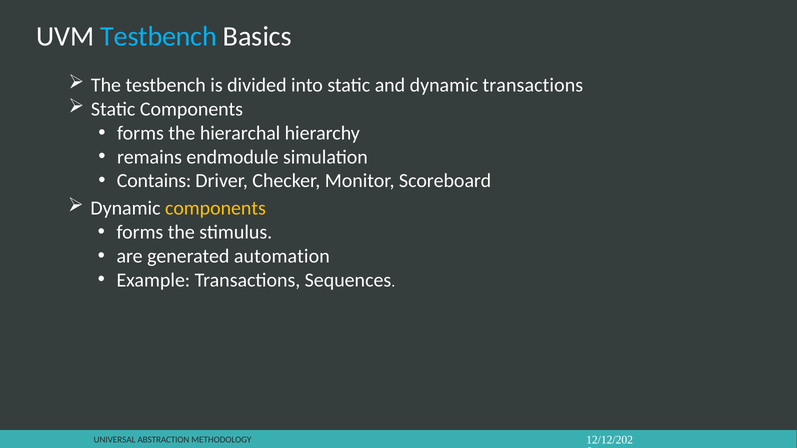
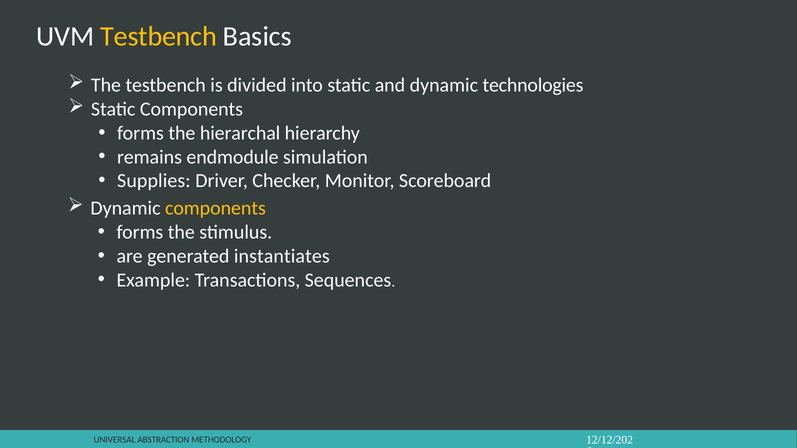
Testbench at (159, 36) colour: light blue -> yellow
dynamic transactions: transactions -> technologies
Contains: Contains -> Supplies
automation: automation -> instantiates
